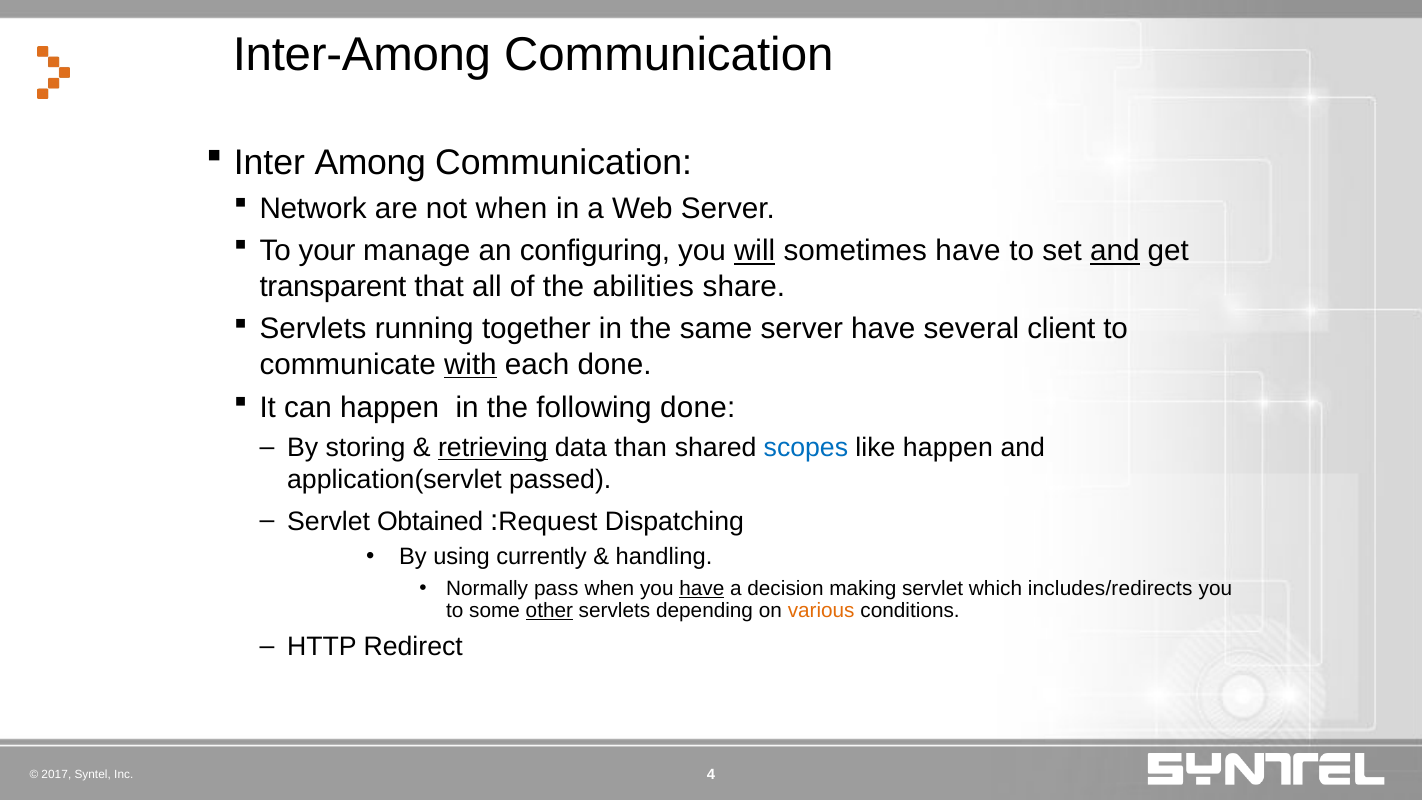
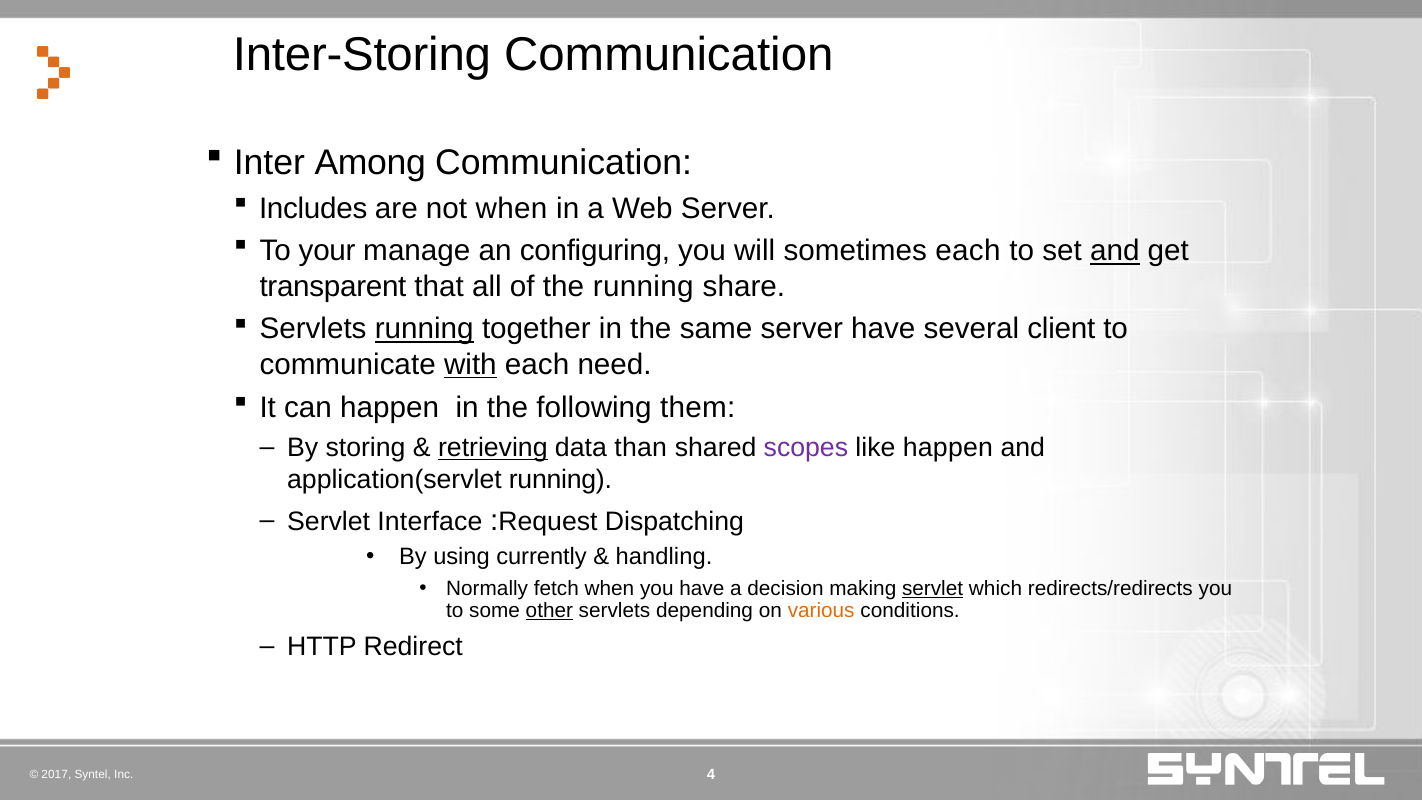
Inter-Among: Inter-Among -> Inter-Storing
Network: Network -> Includes
will underline: present -> none
sometimes have: have -> each
the abilities: abilities -> running
running at (424, 329) underline: none -> present
each done: done -> need
following done: done -> them
scopes colour: blue -> purple
application(servlet passed: passed -> running
Obtained: Obtained -> Interface
pass: pass -> fetch
have at (702, 588) underline: present -> none
servlet at (933, 588) underline: none -> present
includes/redirects: includes/redirects -> redirects/redirects
